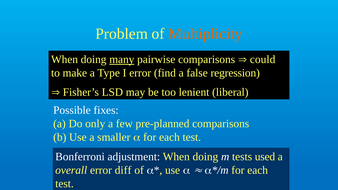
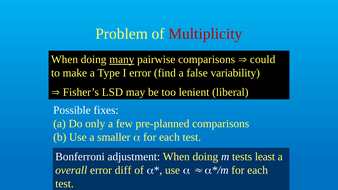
Multiplicity colour: orange -> red
regression: regression -> variability
used: used -> least
